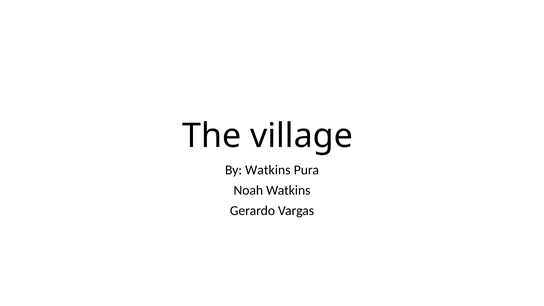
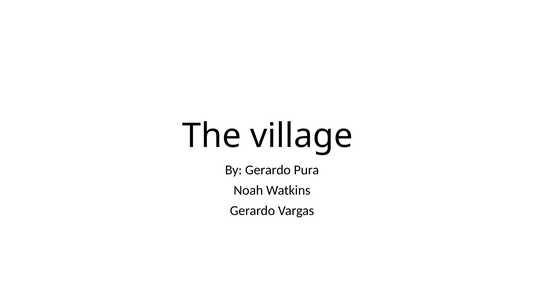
By Watkins: Watkins -> Gerardo
